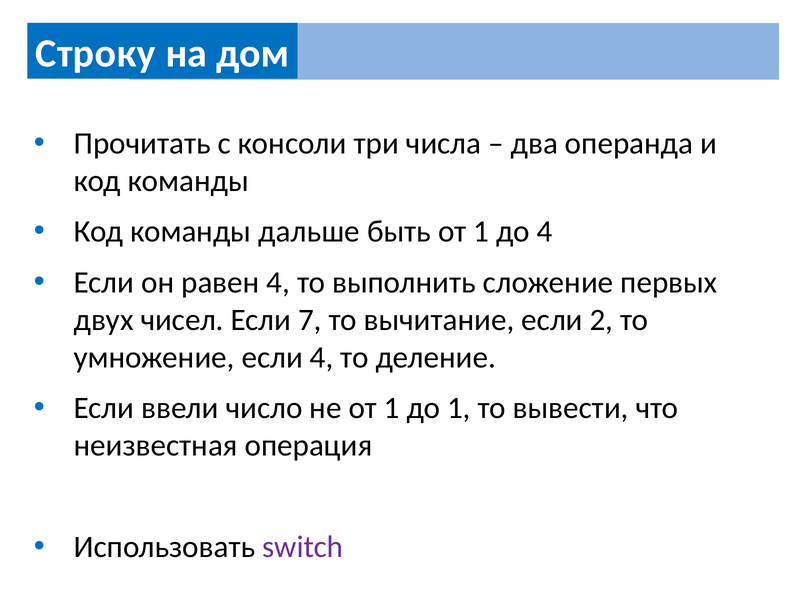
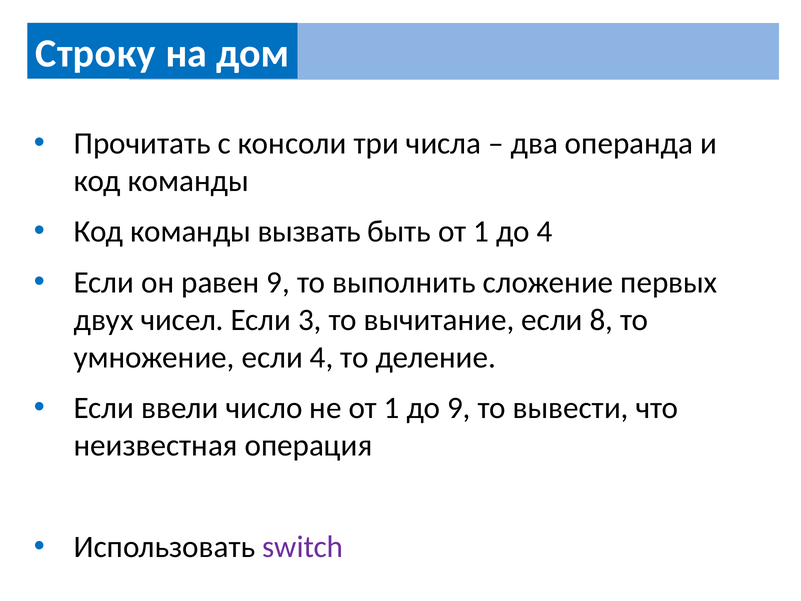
дальше: дальше -> вызвать
равен 4: 4 -> 9
7: 7 -> 3
2: 2 -> 8
до 1: 1 -> 9
